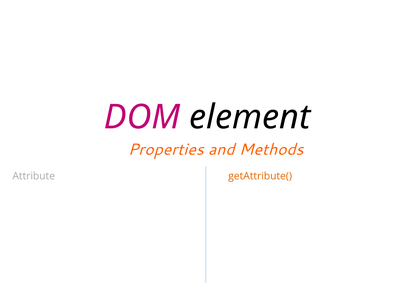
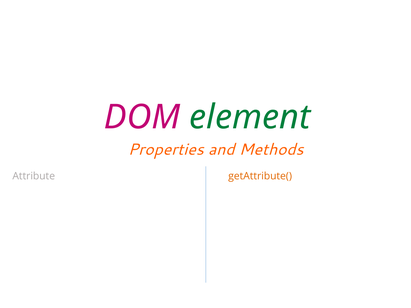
element colour: black -> green
